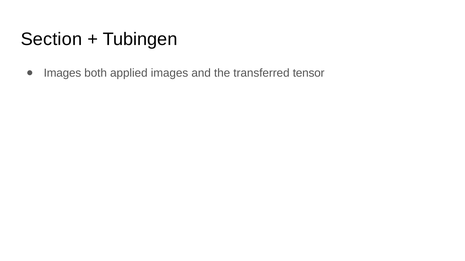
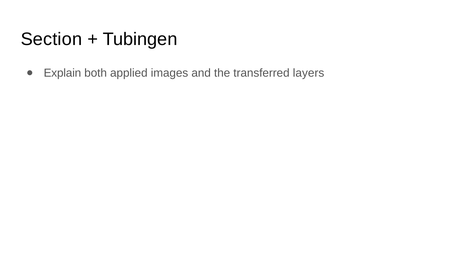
Images at (62, 73): Images -> Explain
tensor: tensor -> layers
